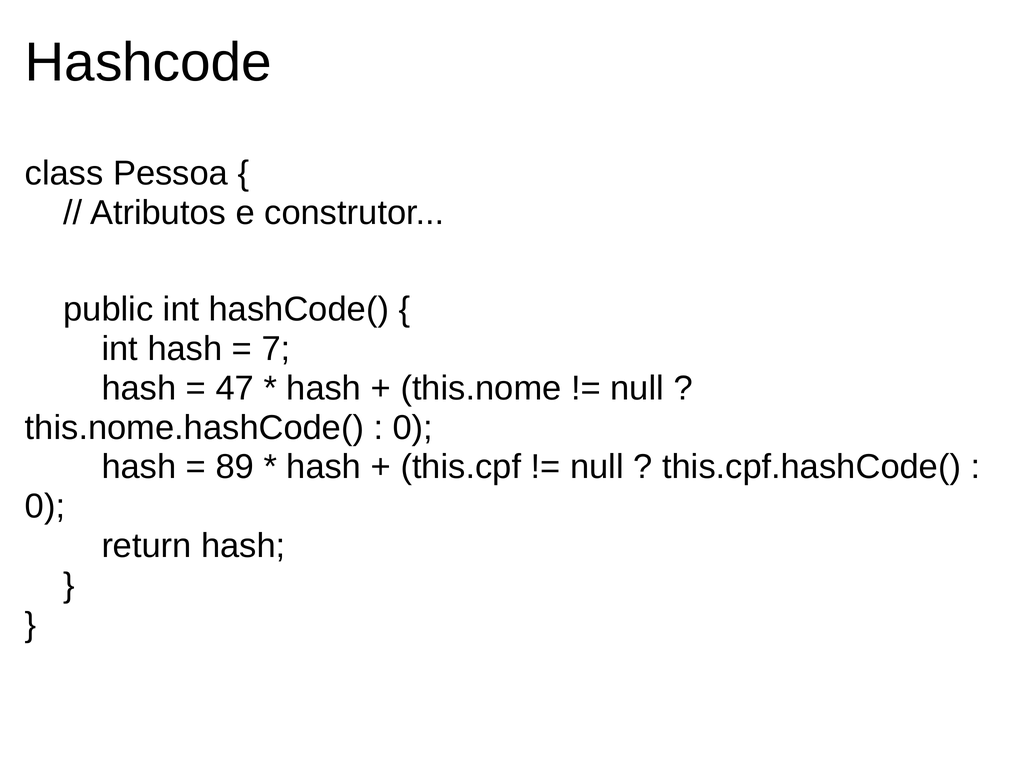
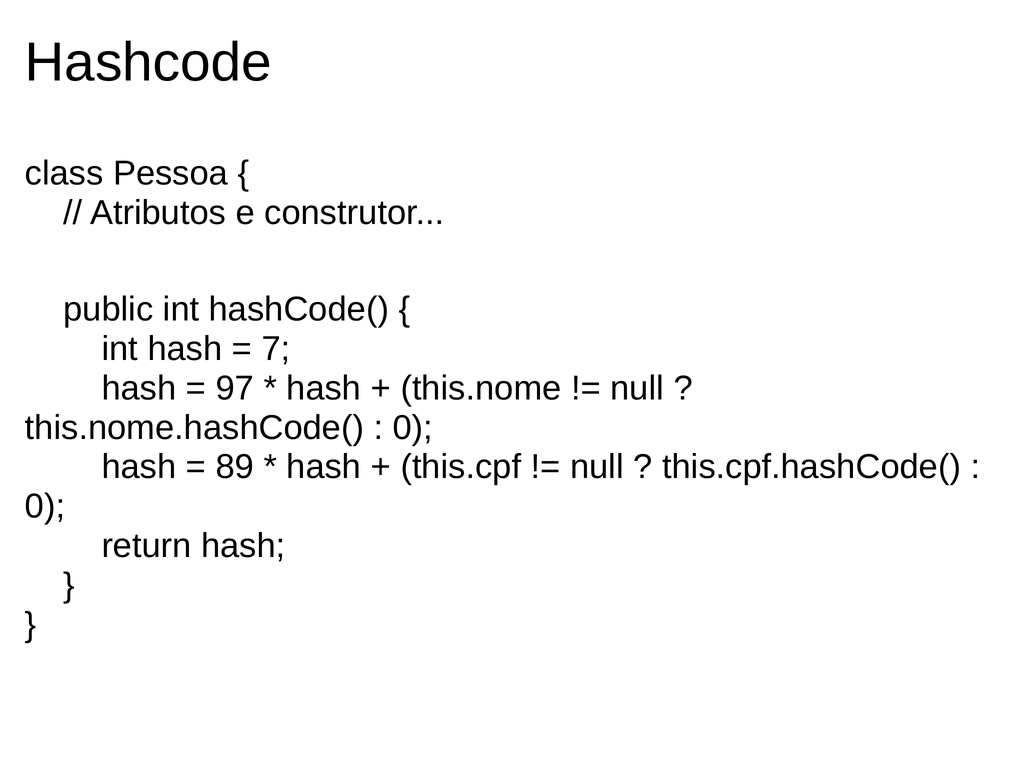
47: 47 -> 97
